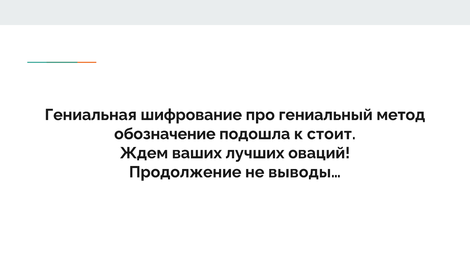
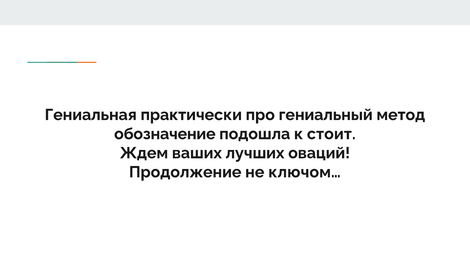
шифрование: шифрование -> практически
выводы…: выводы… -> ключом…
